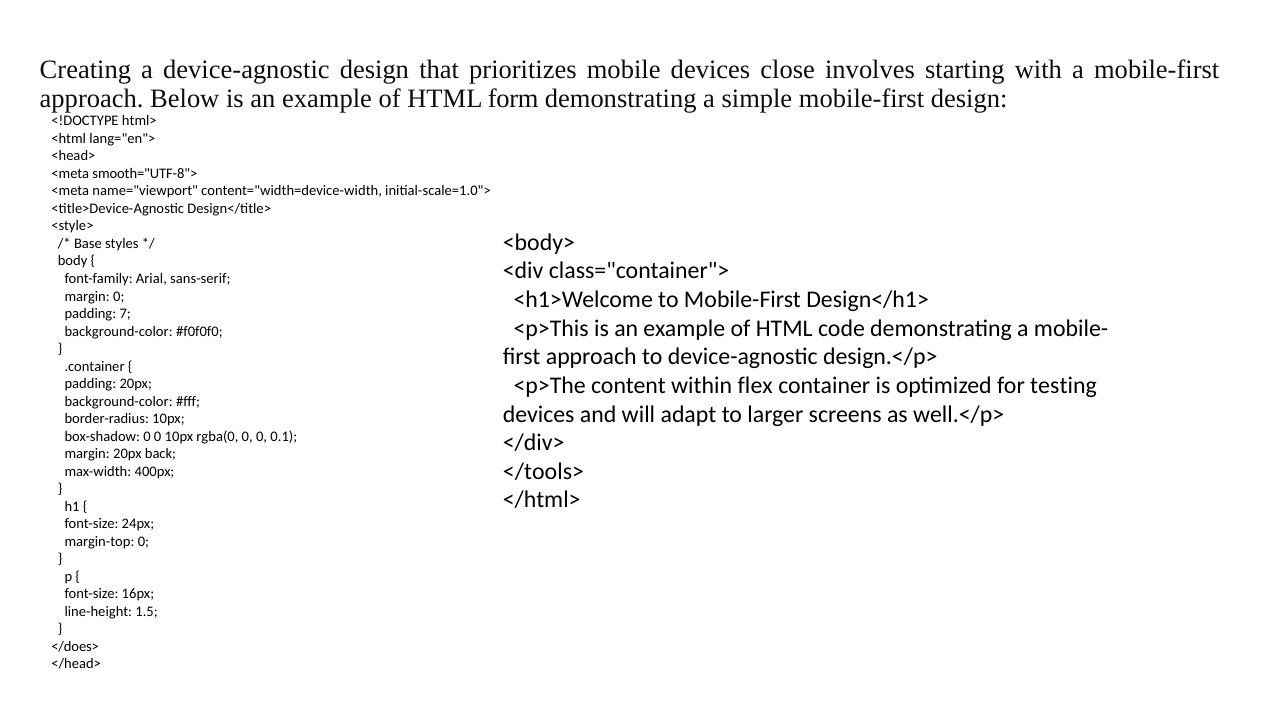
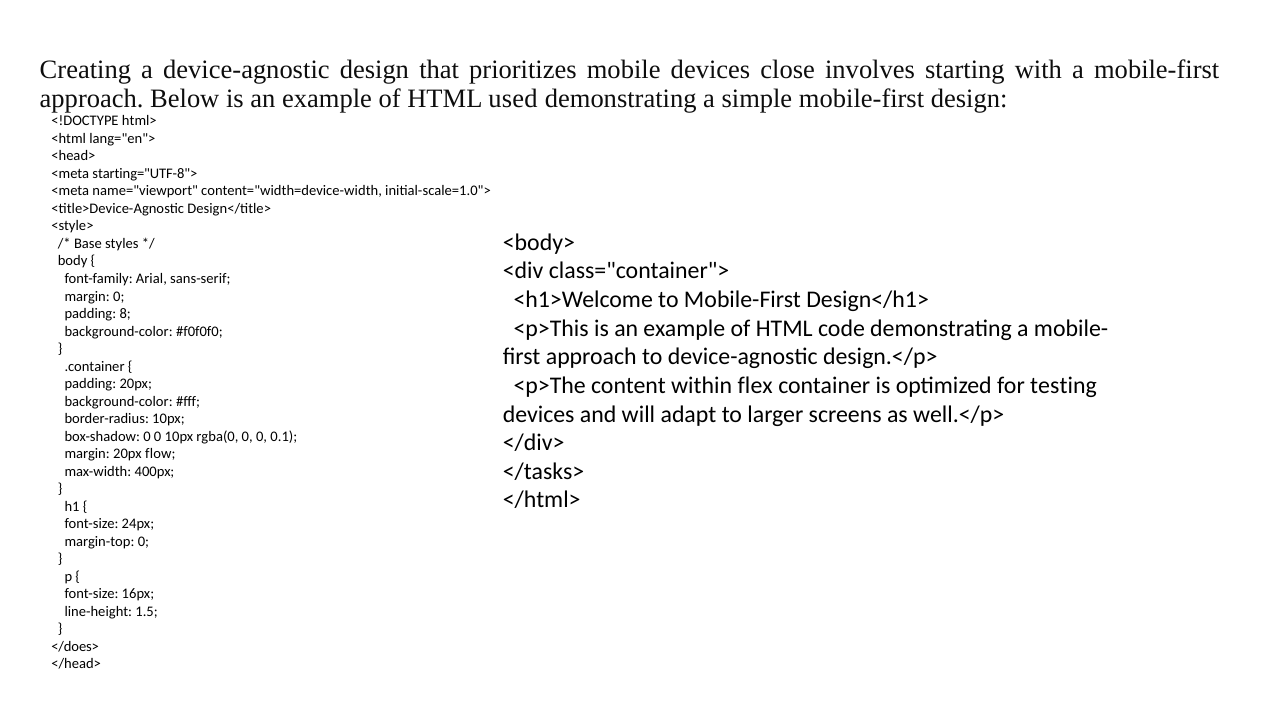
form: form -> used
smooth="UTF-8">: smooth="UTF-8"> -> starting="UTF-8">
7: 7 -> 8
back: back -> flow
</tools>: </tools> -> </tasks>
